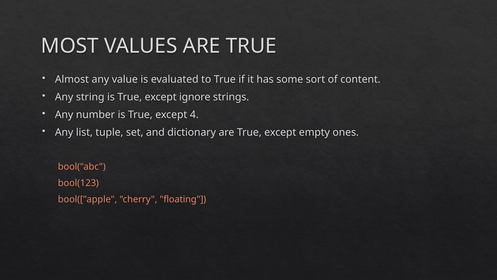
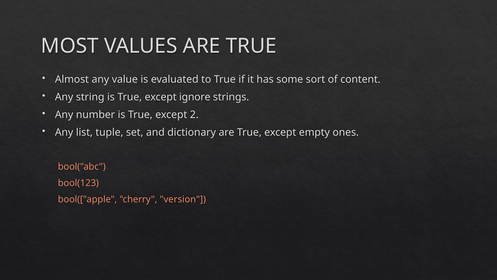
4: 4 -> 2
floating: floating -> version
